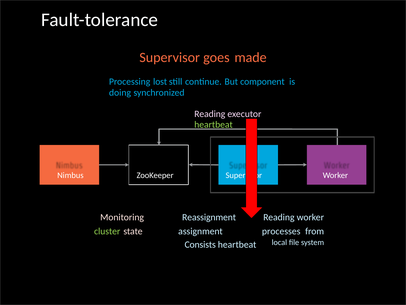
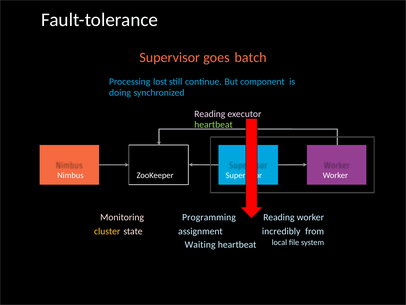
made: made -> batch
Reassignment: Reassignment -> Programming
cluster colour: light green -> yellow
processes: processes -> incredibly
Consists: Consists -> Waiting
